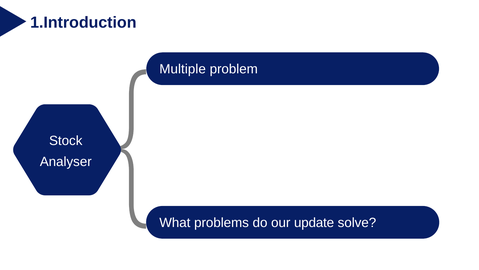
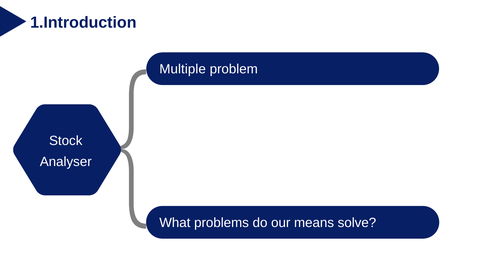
update: update -> means
